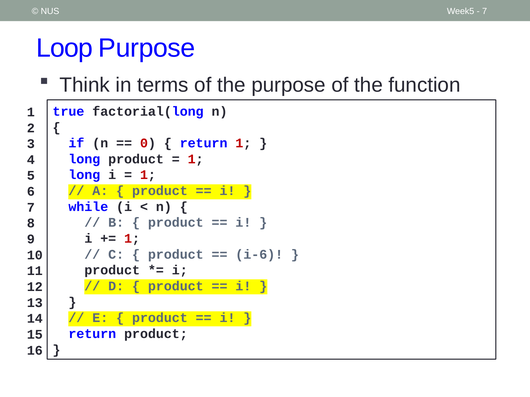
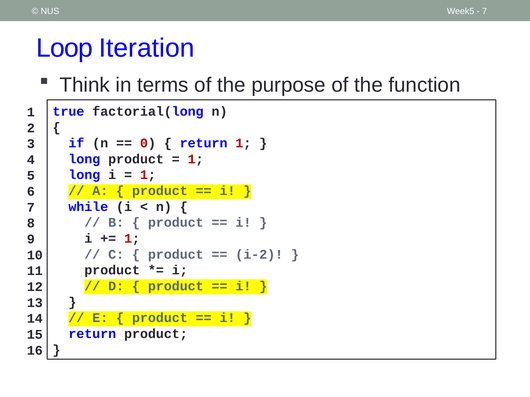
Loop Purpose: Purpose -> Iteration
i-6: i-6 -> i-2
